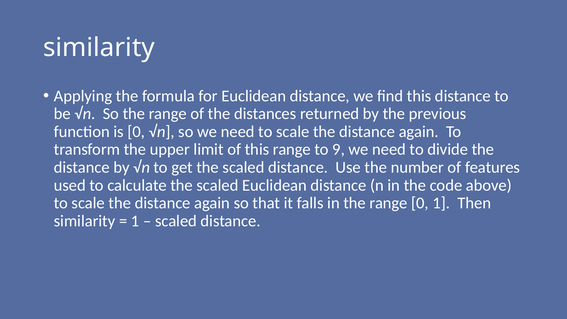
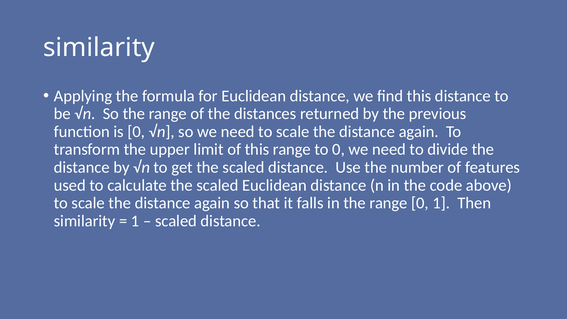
to 9: 9 -> 0
